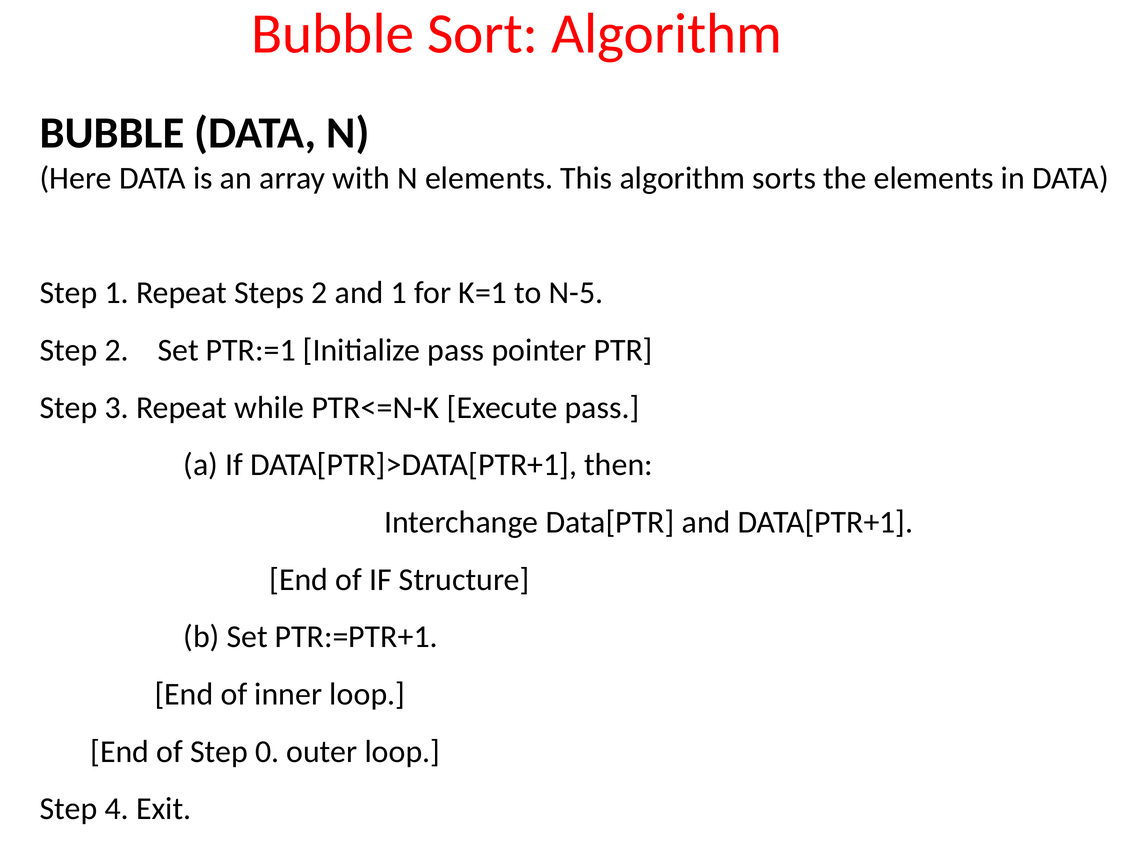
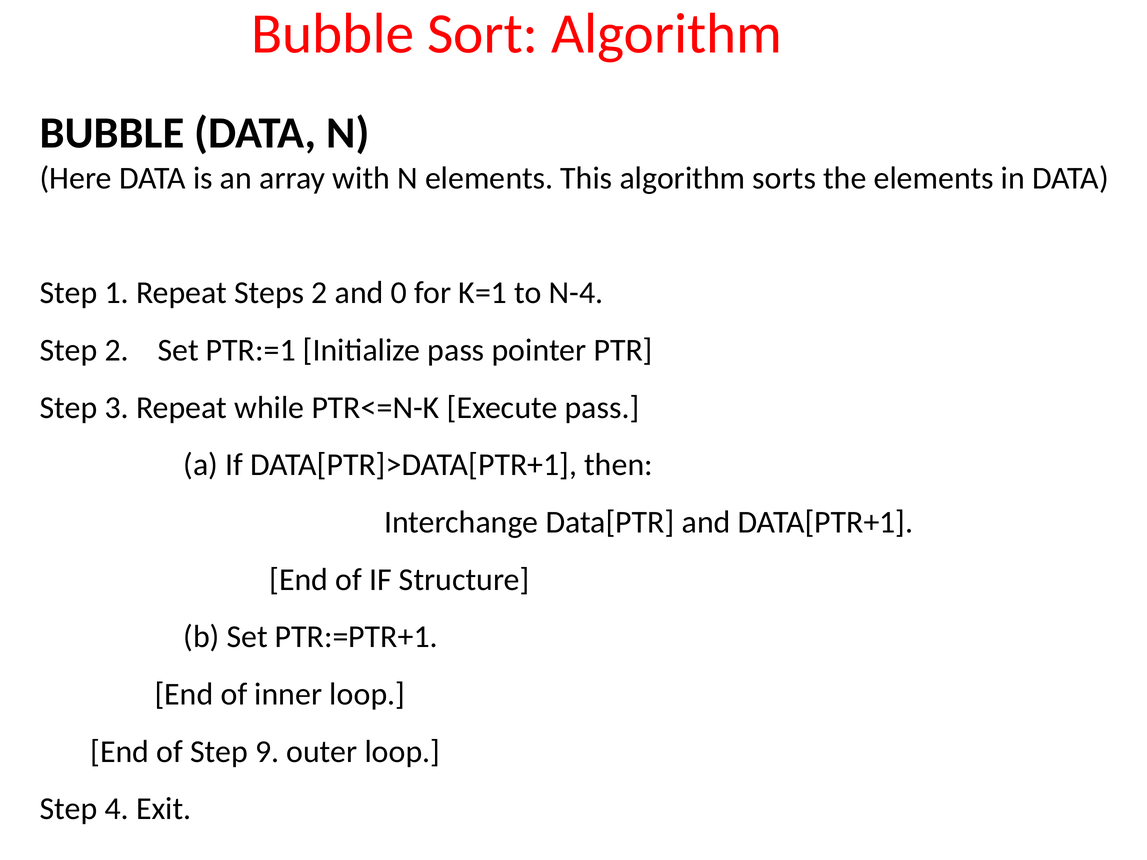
and 1: 1 -> 0
N-5: N-5 -> N-4
0: 0 -> 9
